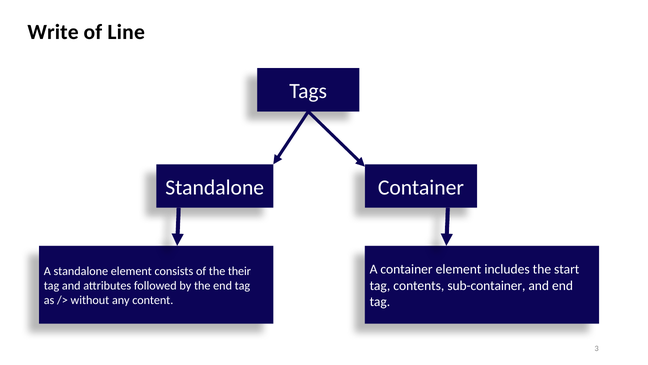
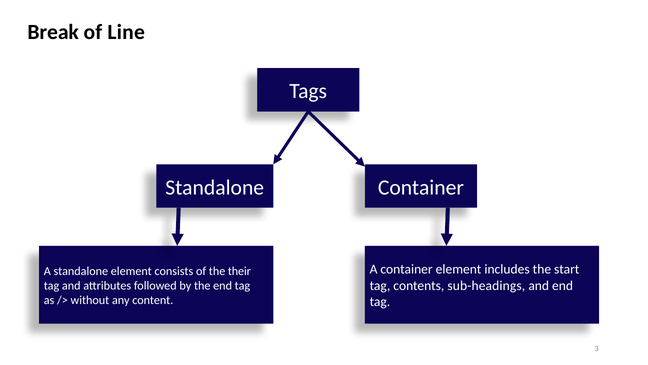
Write: Write -> Break
sub-container: sub-container -> sub-headings
